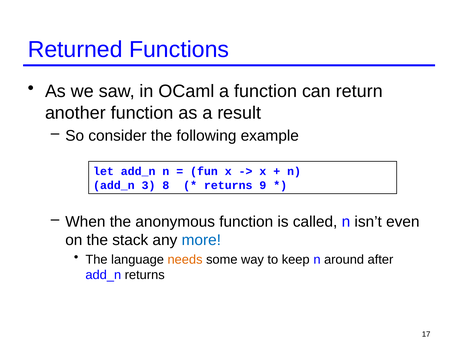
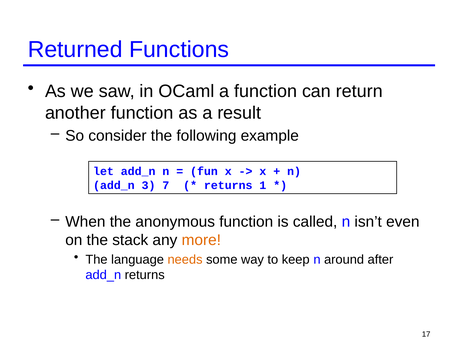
8: 8 -> 7
9: 9 -> 1
more colour: blue -> orange
